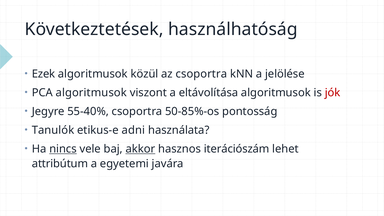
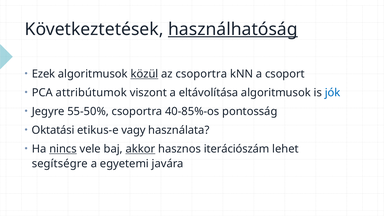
használhatóság underline: none -> present
közül underline: none -> present
jelölése: jelölése -> csoport
PCA algoritmusok: algoritmusok -> attribútumok
jók colour: red -> blue
55-40%: 55-40% -> 55-50%
50-85%-os: 50-85%-os -> 40-85%-os
Tanulók: Tanulók -> Oktatási
adni: adni -> vagy
attribútum: attribútum -> segítségre
